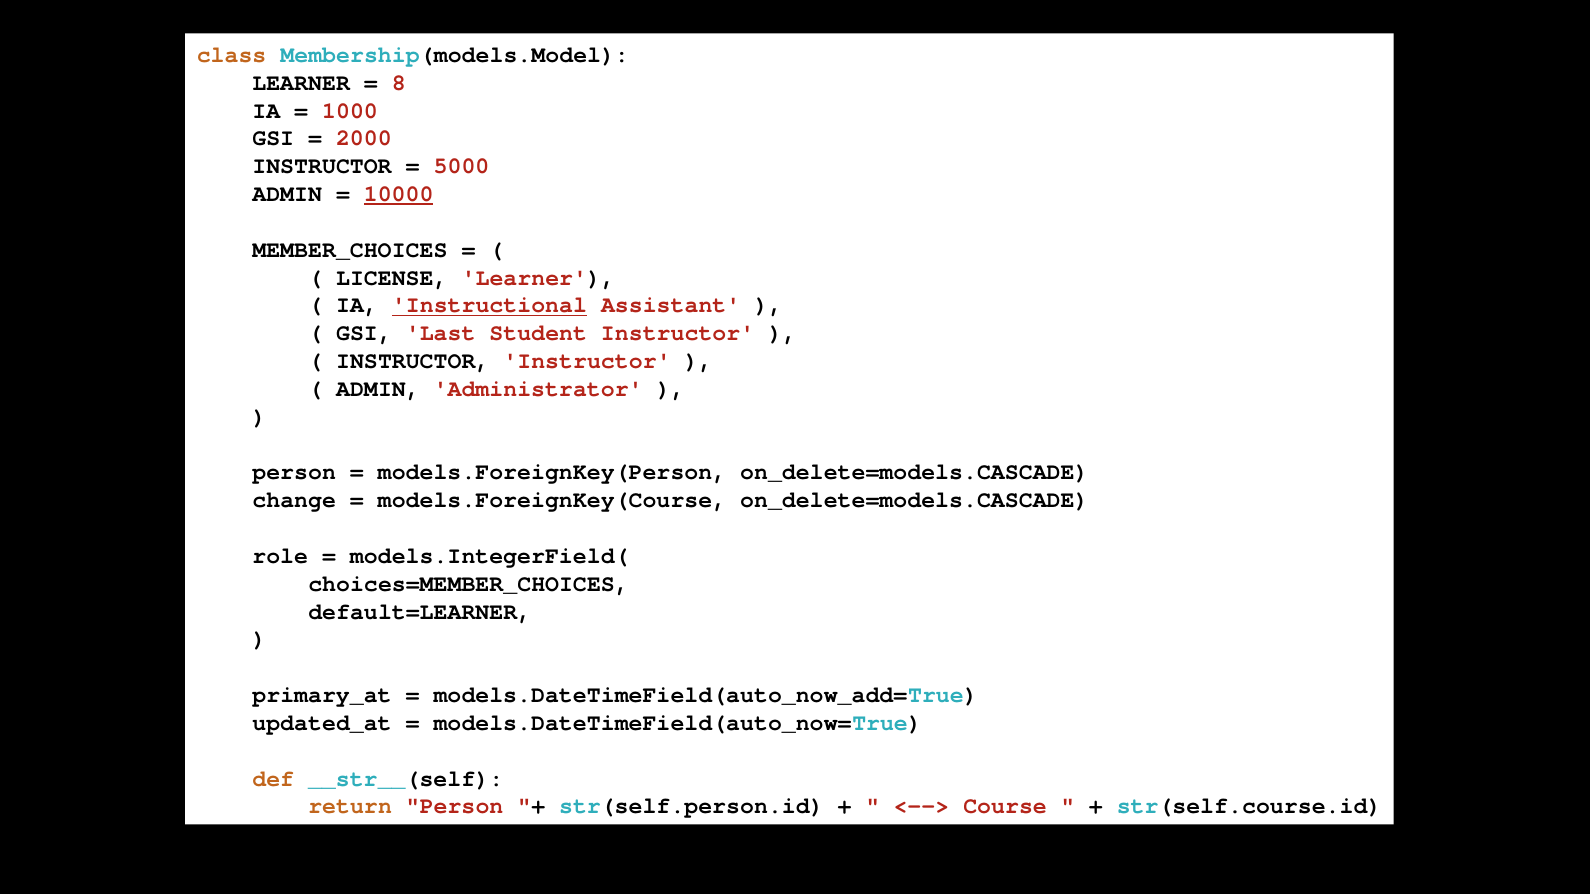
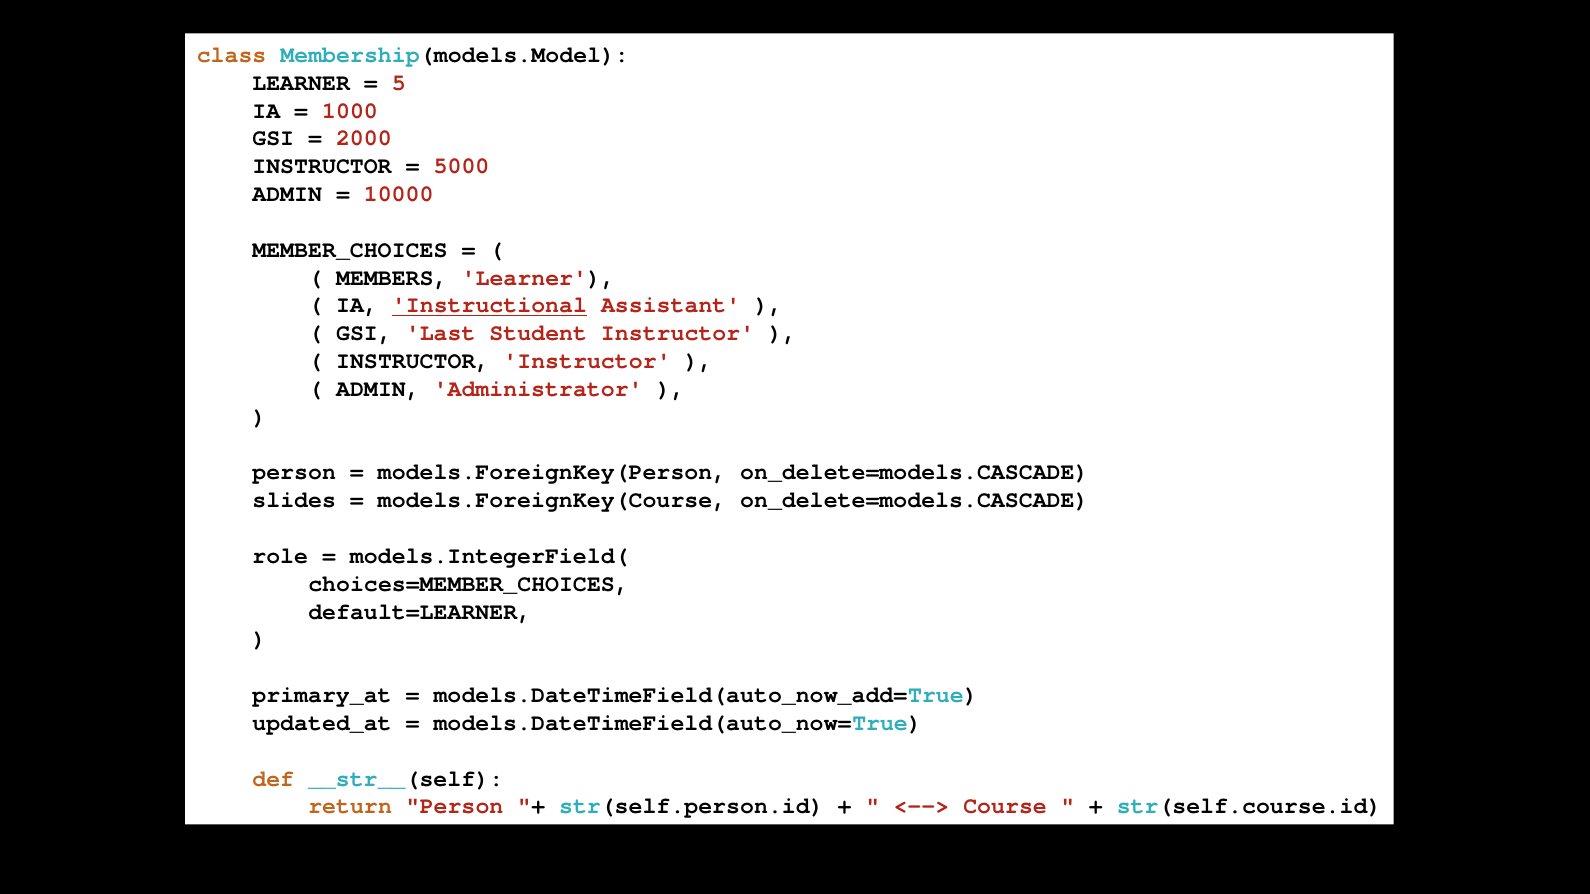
8: 8 -> 5
10000 underline: present -> none
LICENSE: LICENSE -> MEMBERS
change: change -> slides
